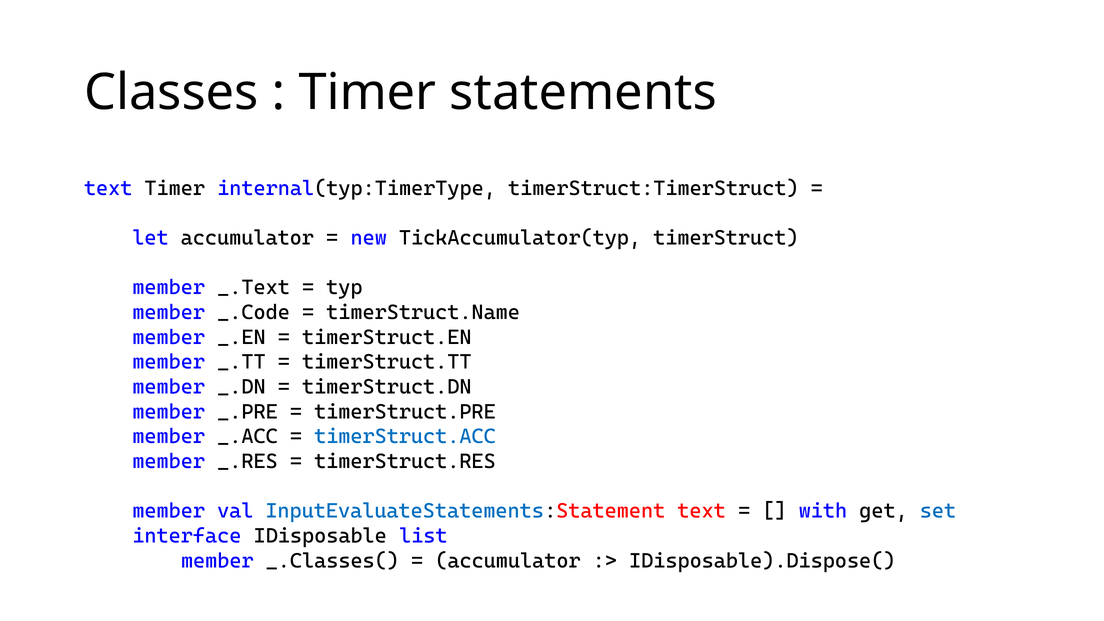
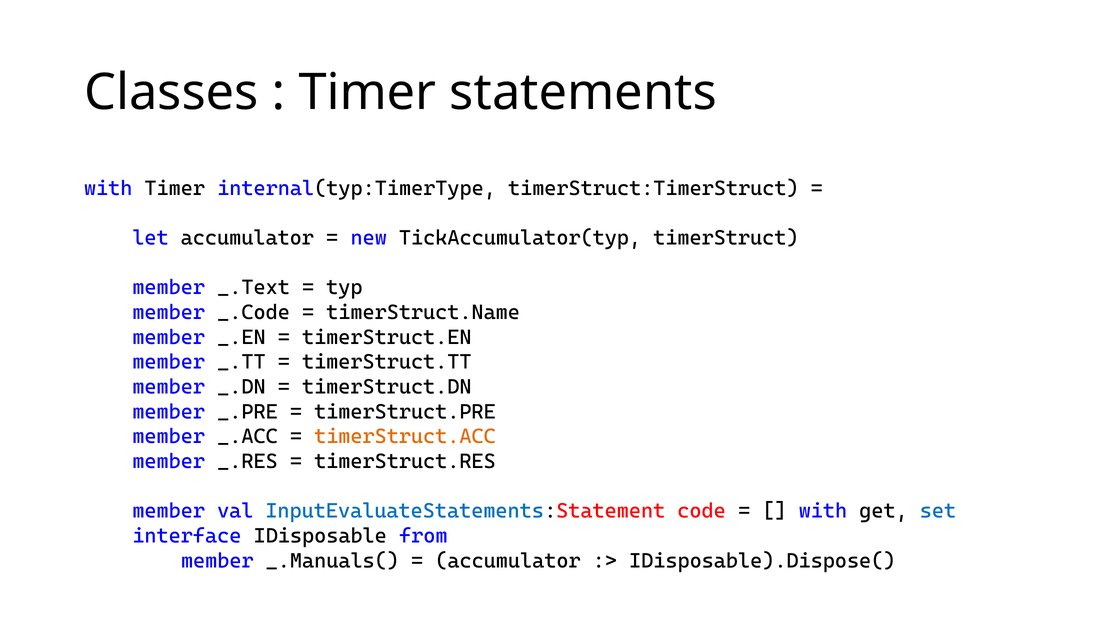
text at (108, 188): text -> with
timerStruct.ACC colour: blue -> orange
InputEvaluateStatements:Statement text: text -> code
list: list -> from
_.Classes(: _.Classes( -> _.Manuals(
